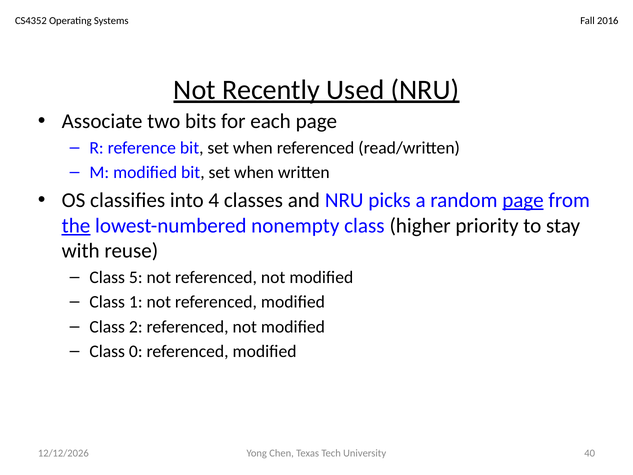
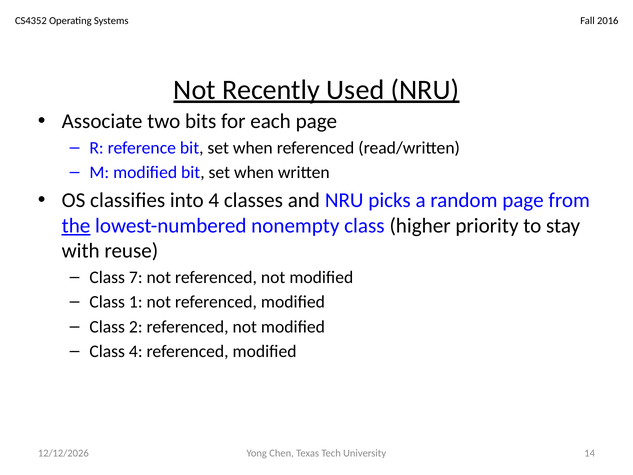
page at (523, 200) underline: present -> none
5: 5 -> 7
Class 0: 0 -> 4
40: 40 -> 14
